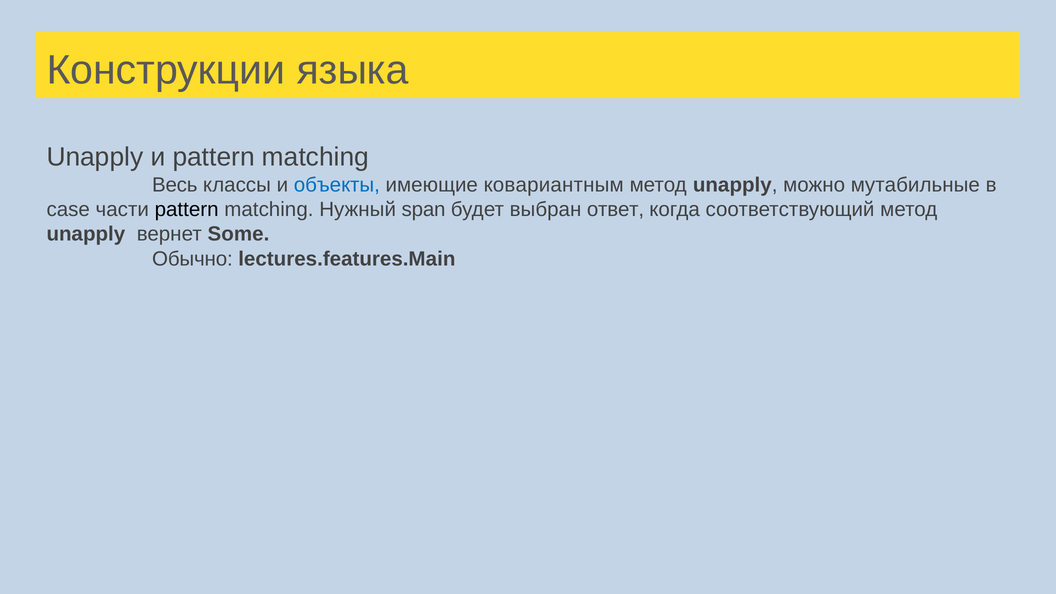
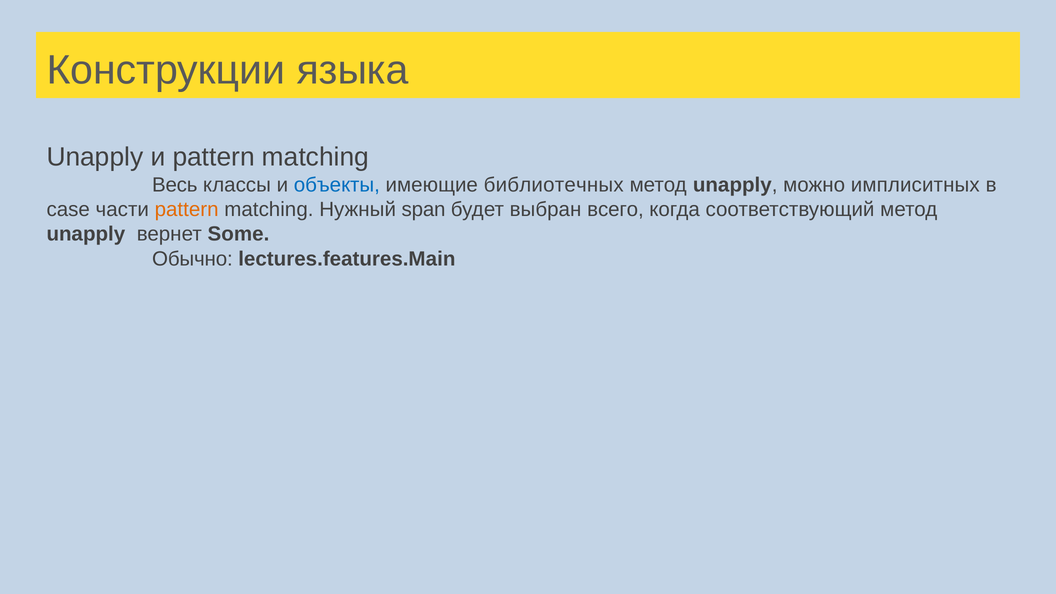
ковариантным: ковариантным -> библиотечных
мутабильные: мутабильные -> имплиситных
pattern at (187, 209) colour: black -> orange
ответ: ответ -> всего
